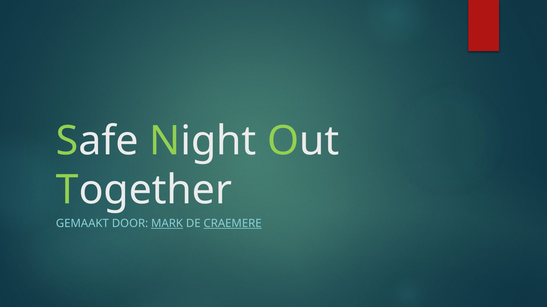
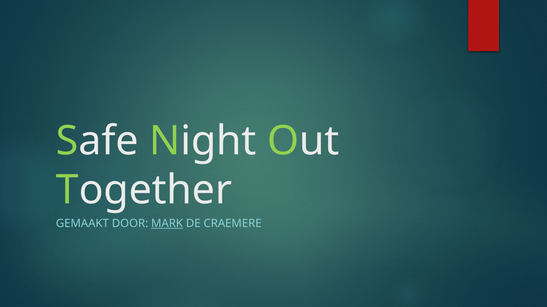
CRAEMERE underline: present -> none
